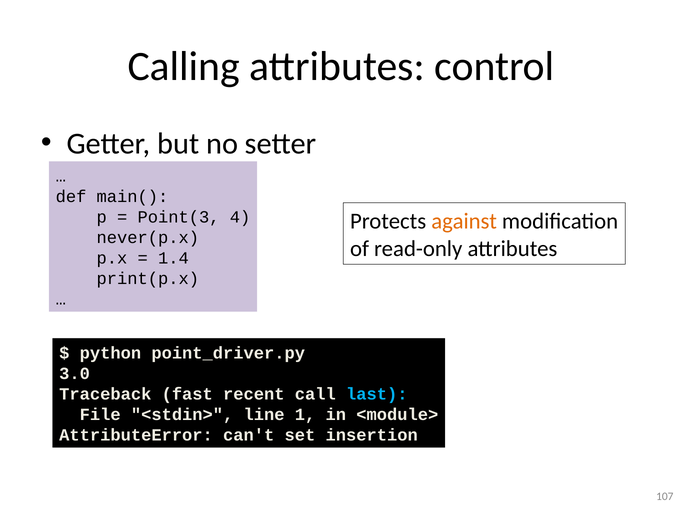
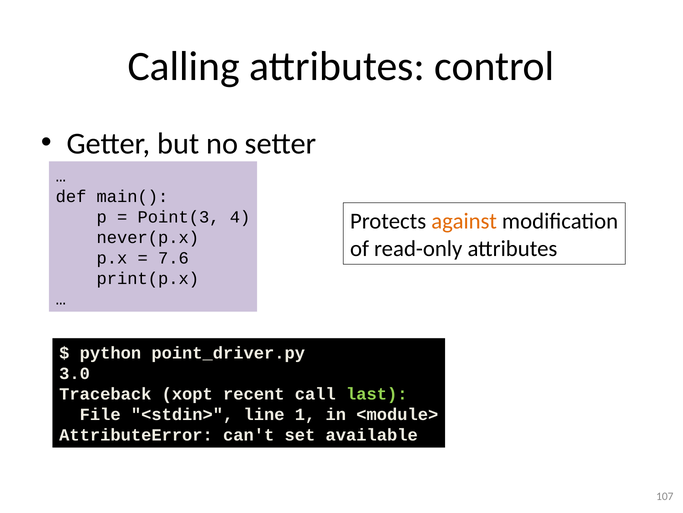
1.4: 1.4 -> 7.6
fast: fast -> xopt
last colour: light blue -> light green
insertion: insertion -> available
